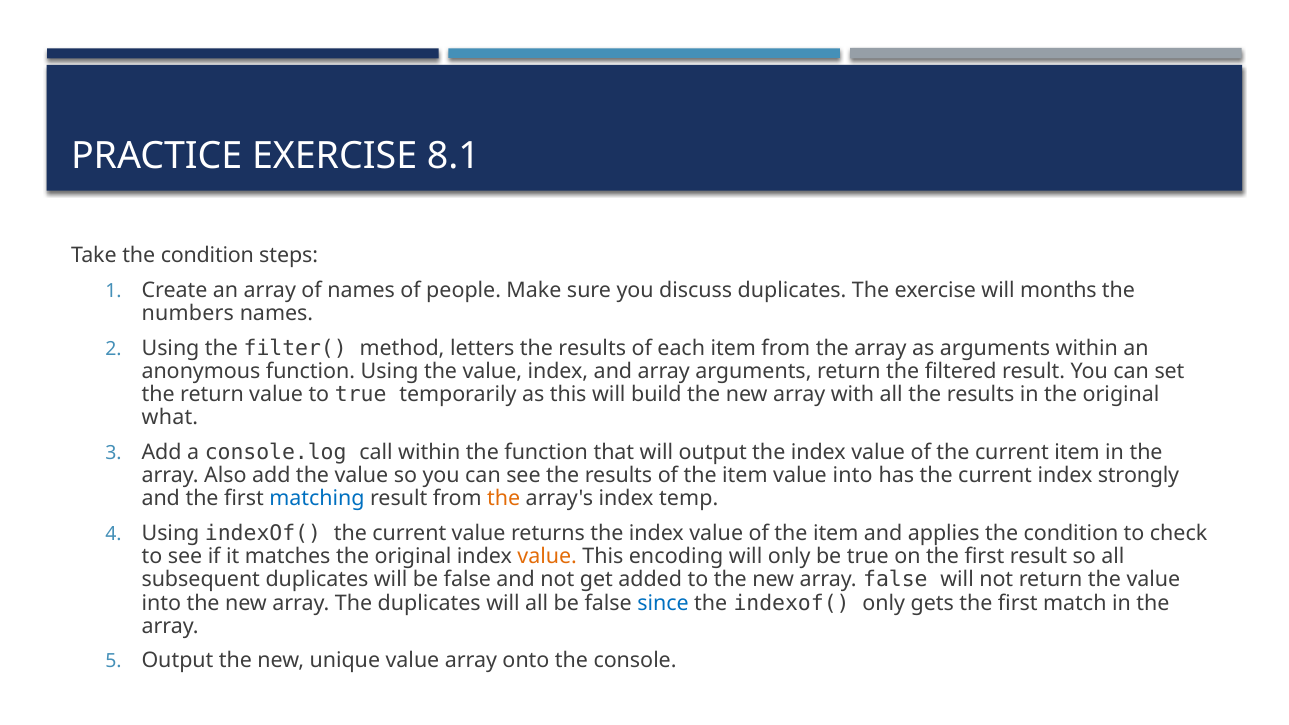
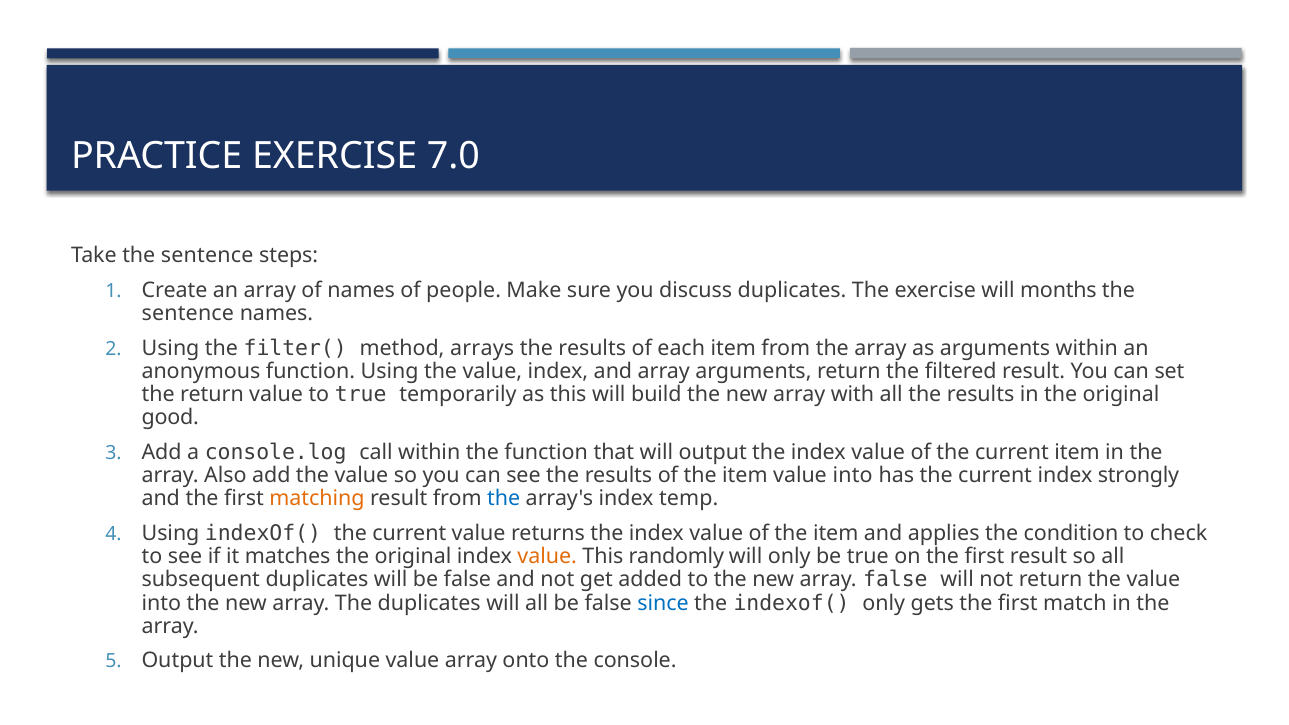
8.1: 8.1 -> 7.0
Take the condition: condition -> sentence
numbers at (188, 313): numbers -> sentence
letters: letters -> arrays
what: what -> good
matching colour: blue -> orange
the at (504, 499) colour: orange -> blue
encoding: encoding -> randomly
